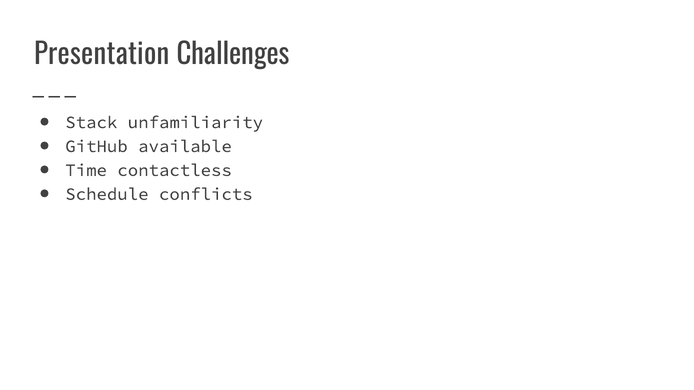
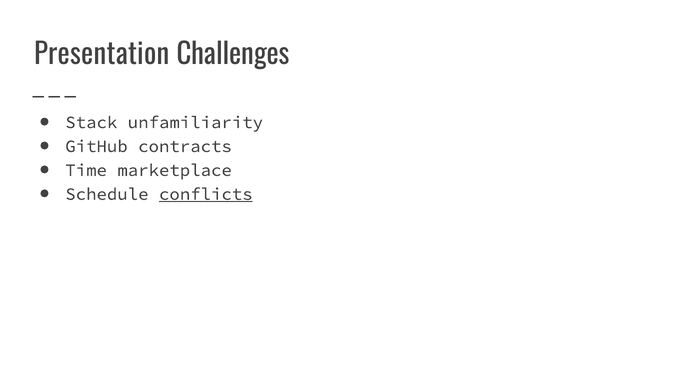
available: available -> contracts
contactless: contactless -> marketplace
conflicts underline: none -> present
